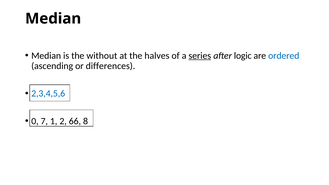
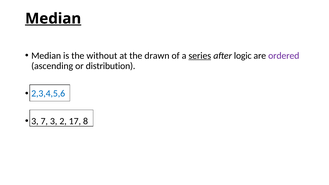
Median at (53, 19) underline: none -> present
halves: halves -> drawn
ordered colour: blue -> purple
differences: differences -> distribution
0 at (35, 121): 0 -> 3
7 1: 1 -> 3
66: 66 -> 17
